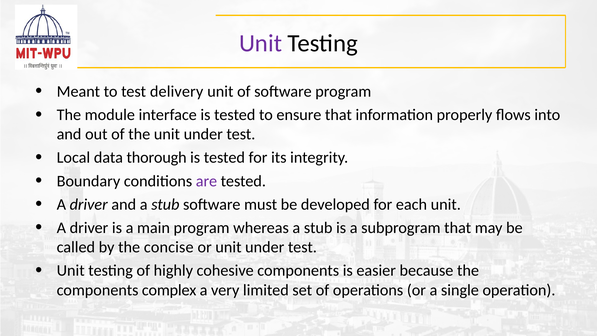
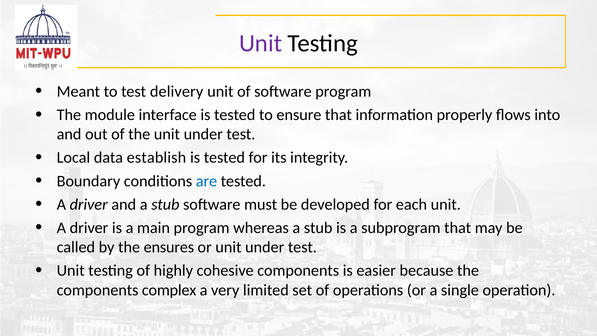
thorough: thorough -> establish
are colour: purple -> blue
concise: concise -> ensures
